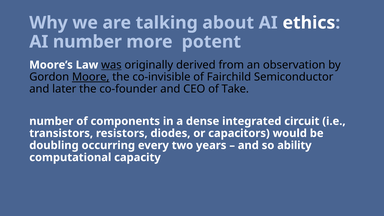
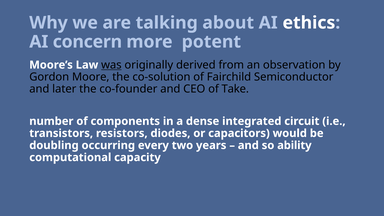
AI number: number -> concern
Moore underline: present -> none
co-invisible: co-invisible -> co-solution
